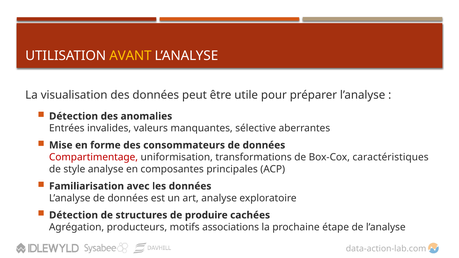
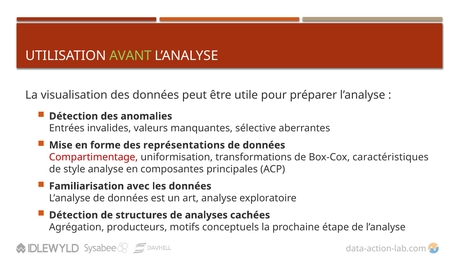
AVANT colour: yellow -> light green
consommateurs: consommateurs -> représentations
produire: produire -> analyses
associations: associations -> conceptuels
